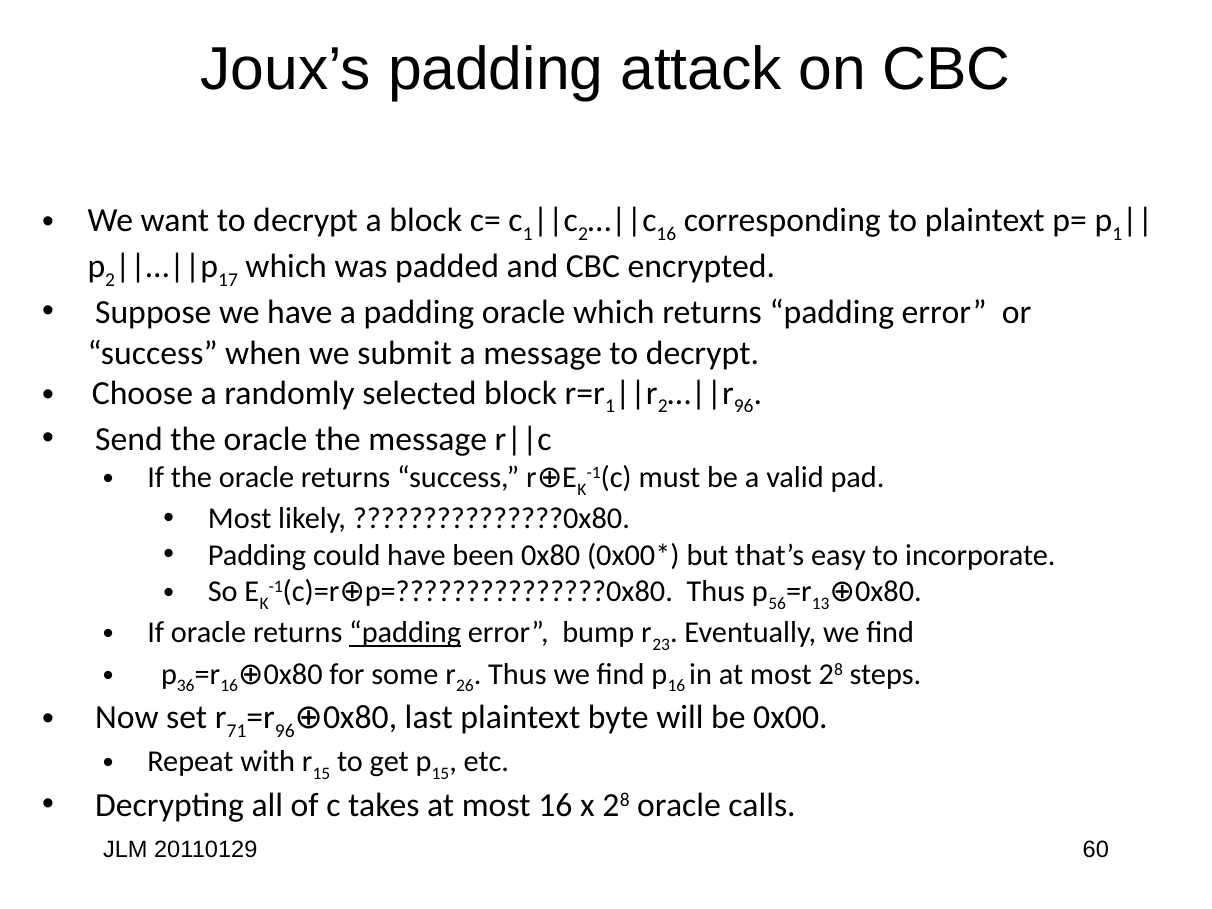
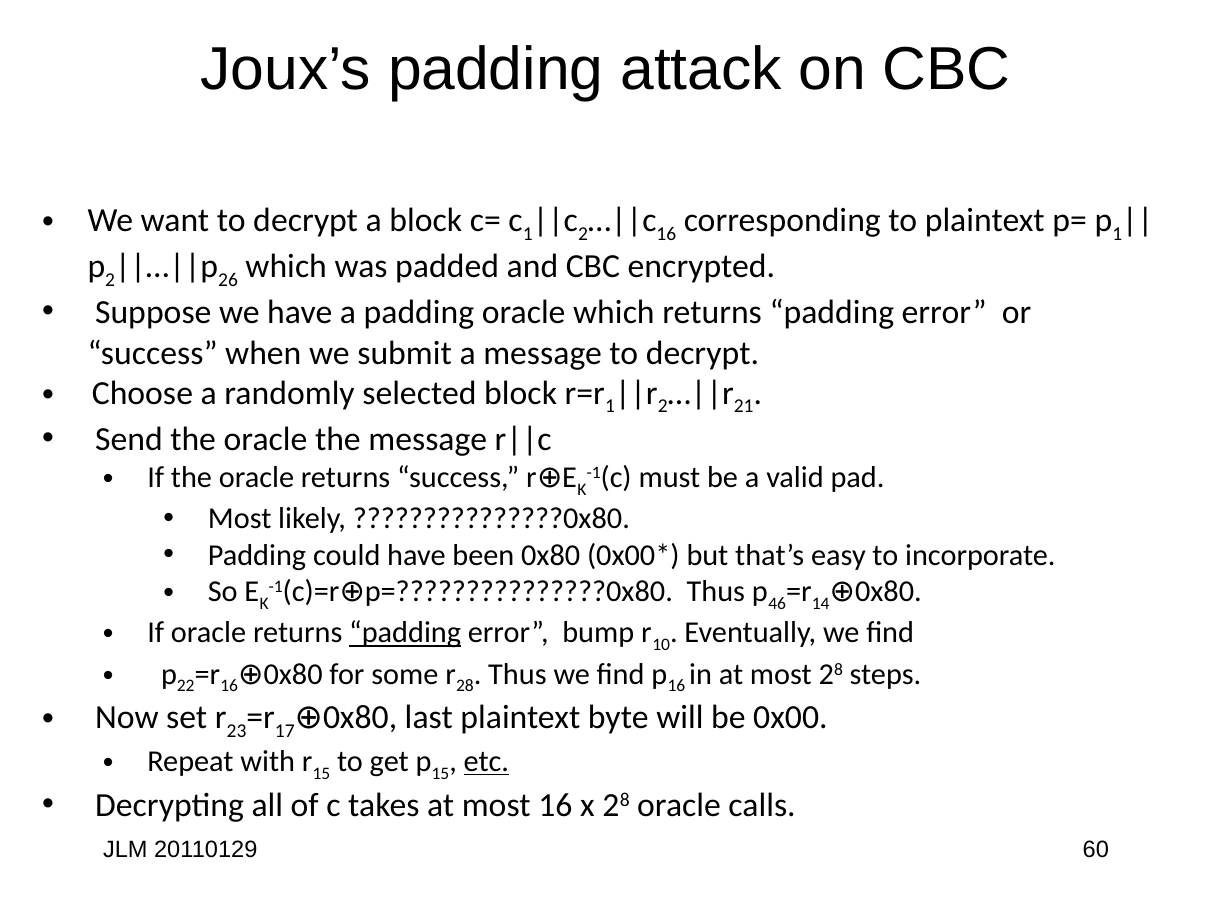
17: 17 -> 26
96 at (744, 406): 96 -> 21
56: 56 -> 46
13: 13 -> 14
23: 23 -> 10
26 at (465, 686): 26 -> 28
36: 36 -> 22
71: 71 -> 23
96 at (285, 731): 96 -> 17
etc underline: none -> present
